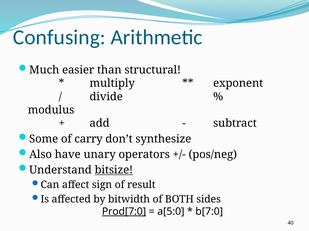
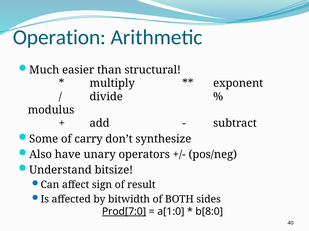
Confusing: Confusing -> Operation
bitsize underline: present -> none
a[5:0: a[5:0 -> a[1:0
b[7:0: b[7:0 -> b[8:0
